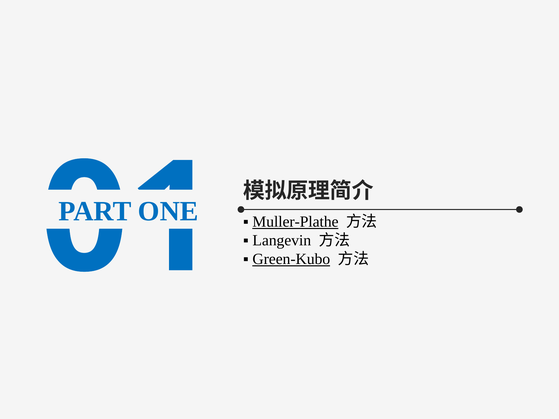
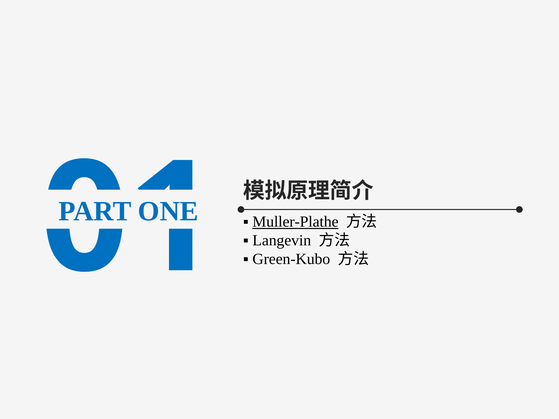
Green-Kubo underline: present -> none
